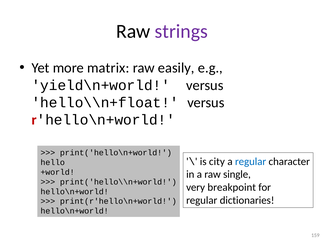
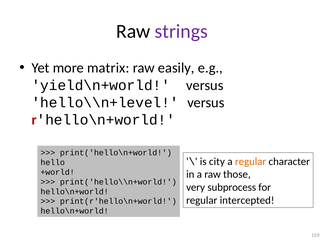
hello\\n+float: hello\\n+float -> hello\\n+level
regular at (251, 161) colour: blue -> orange
single: single -> those
breakpoint: breakpoint -> subprocess
dictionaries: dictionaries -> intercepted
